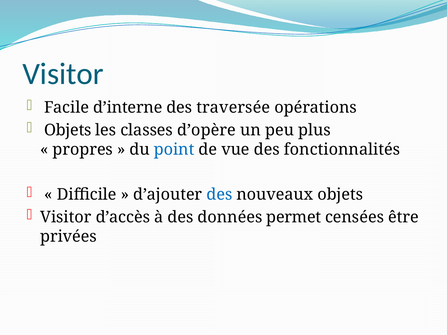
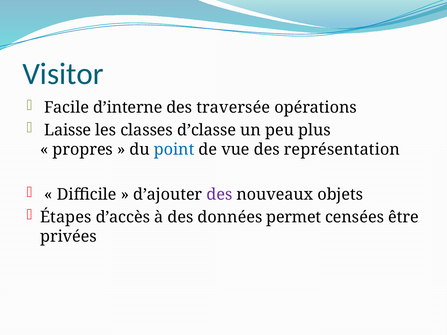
Objets at (68, 130): Objets -> Laisse
d’opère: d’opère -> d’classe
fonctionnalités: fonctionnalités -> représentation
des at (219, 195) colour: blue -> purple
Visitor at (66, 217): Visitor -> Étapes
